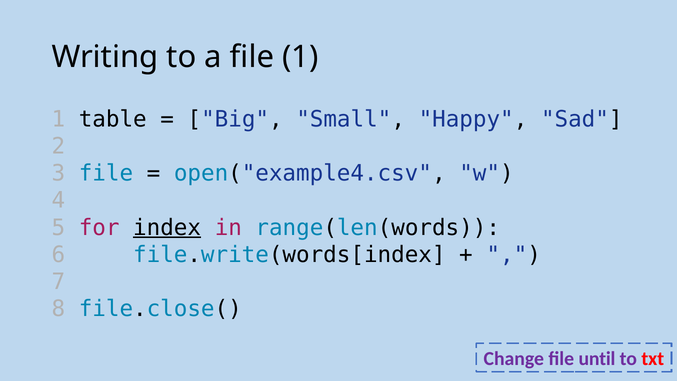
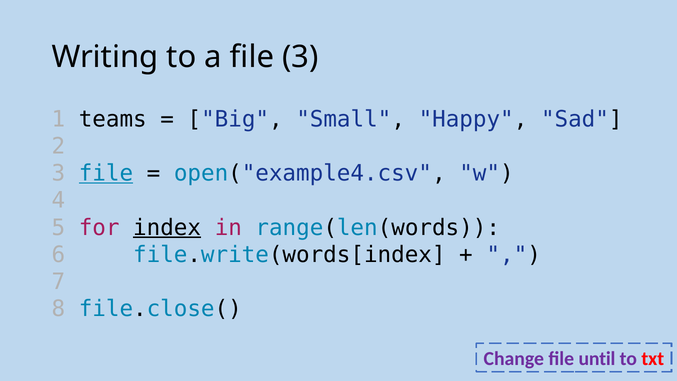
file 1: 1 -> 3
table: table -> teams
file at (106, 173) underline: none -> present
